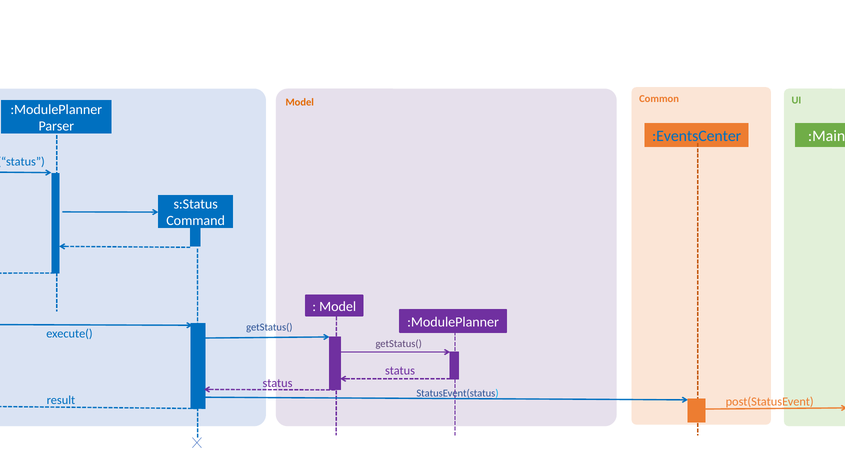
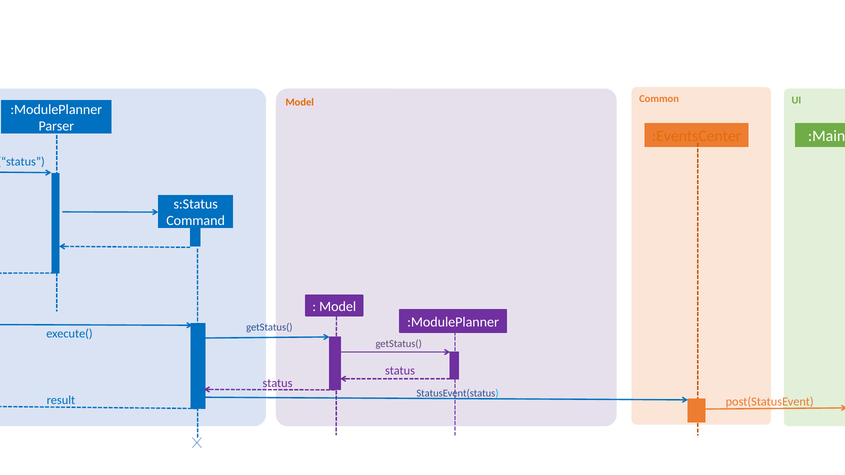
:EventsCenter colour: blue -> orange
